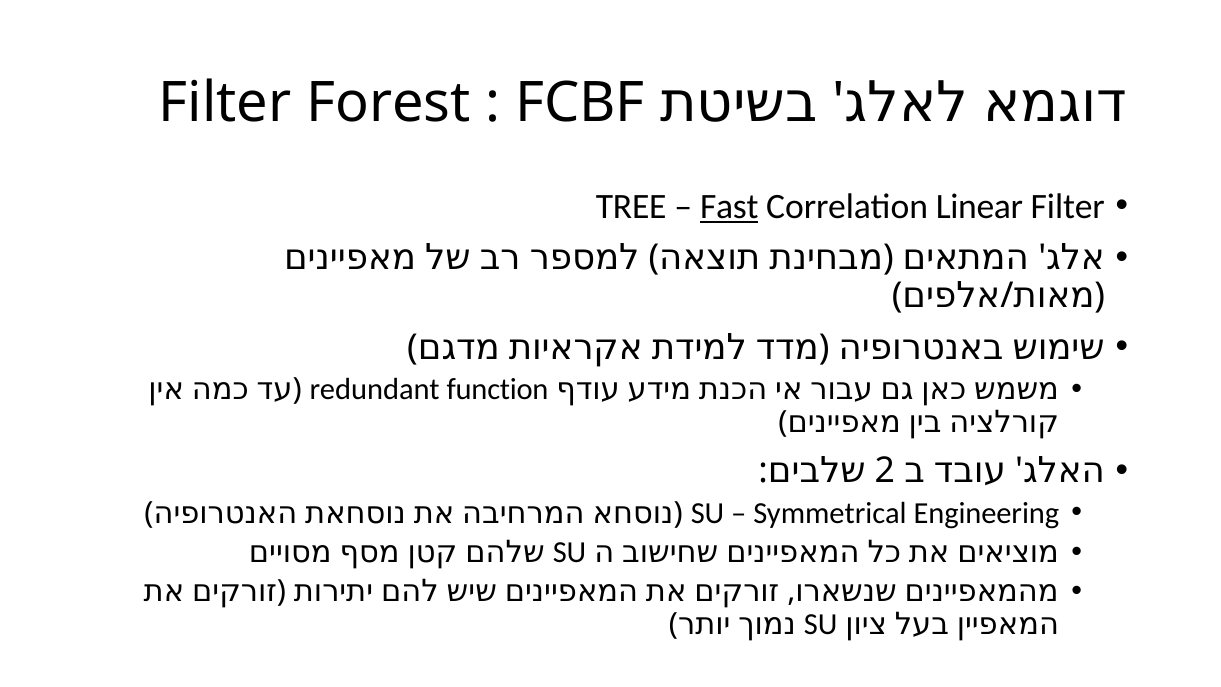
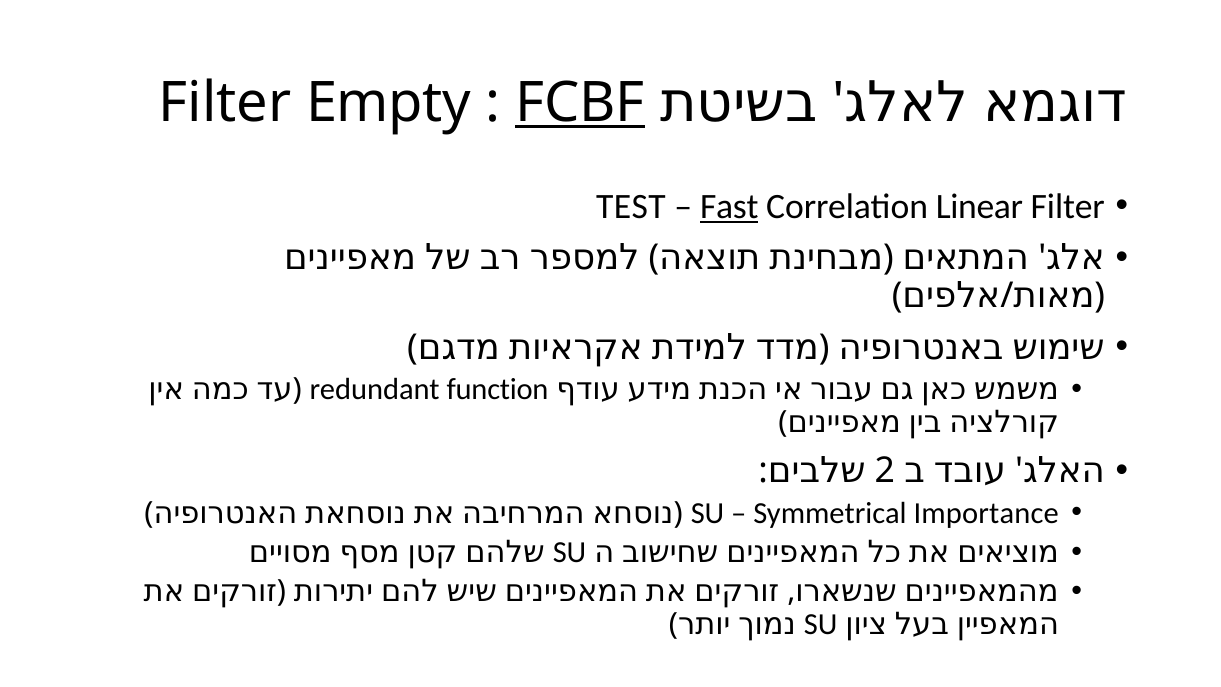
Forest: Forest -> Empty
FCBF underline: none -> present
TREE: TREE -> TEST
Engineering: Engineering -> Importance
